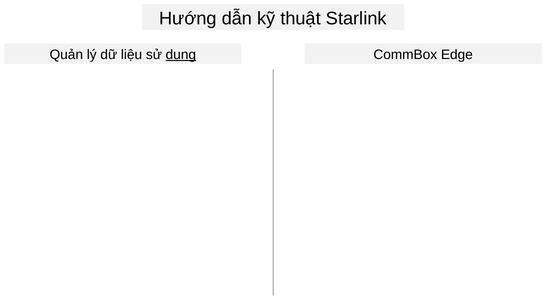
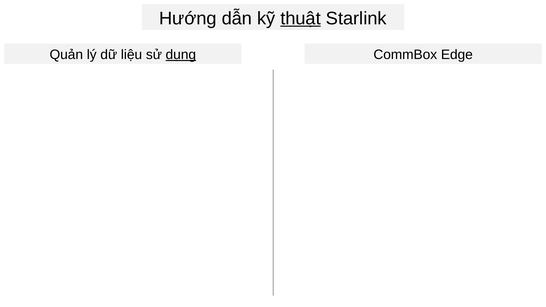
thuật underline: none -> present
